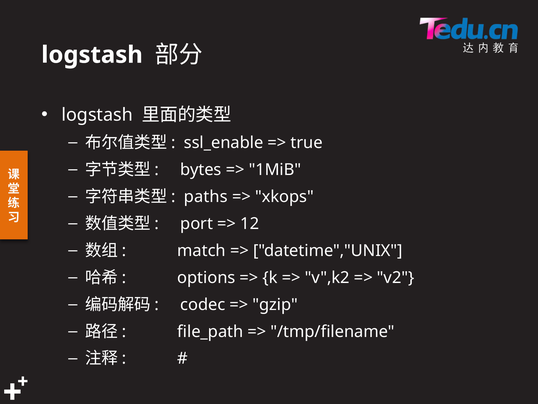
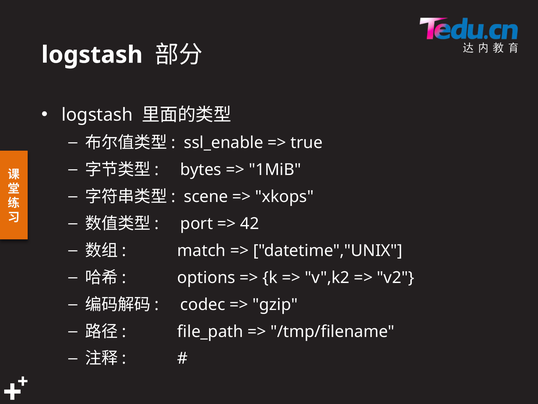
paths: paths -> scene
12: 12 -> 42
